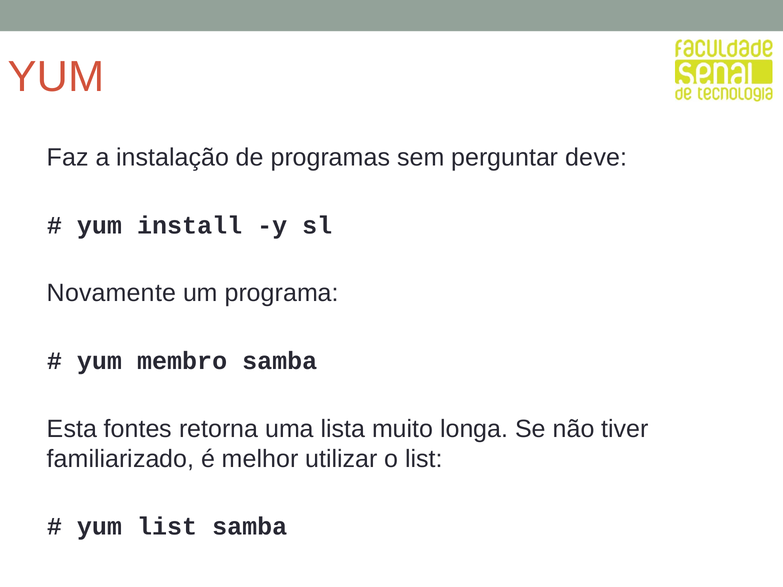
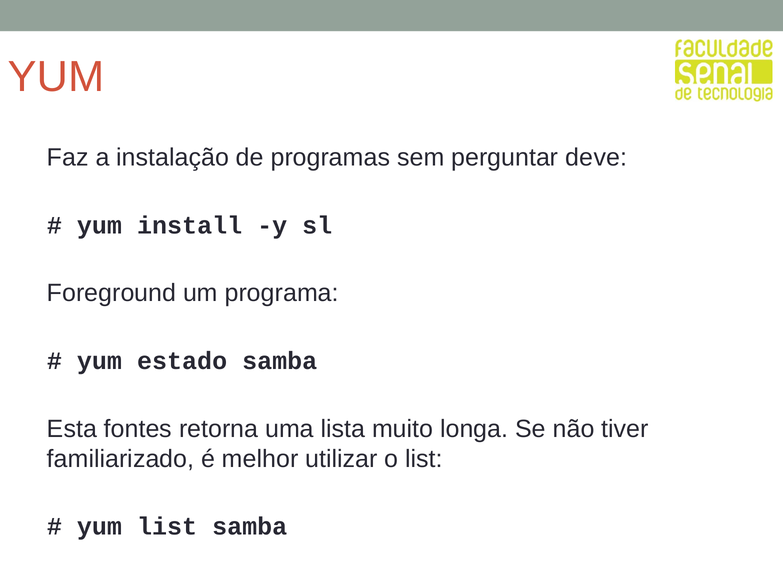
Novamente: Novamente -> Foreground
membro: membro -> estado
